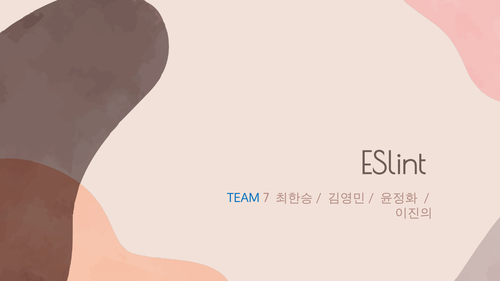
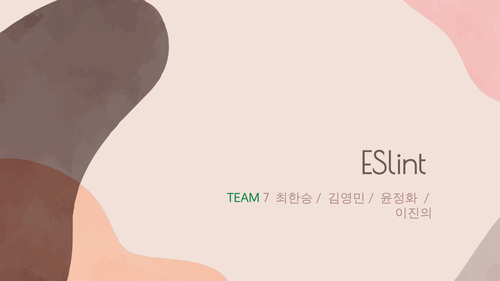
TEAM colour: blue -> green
